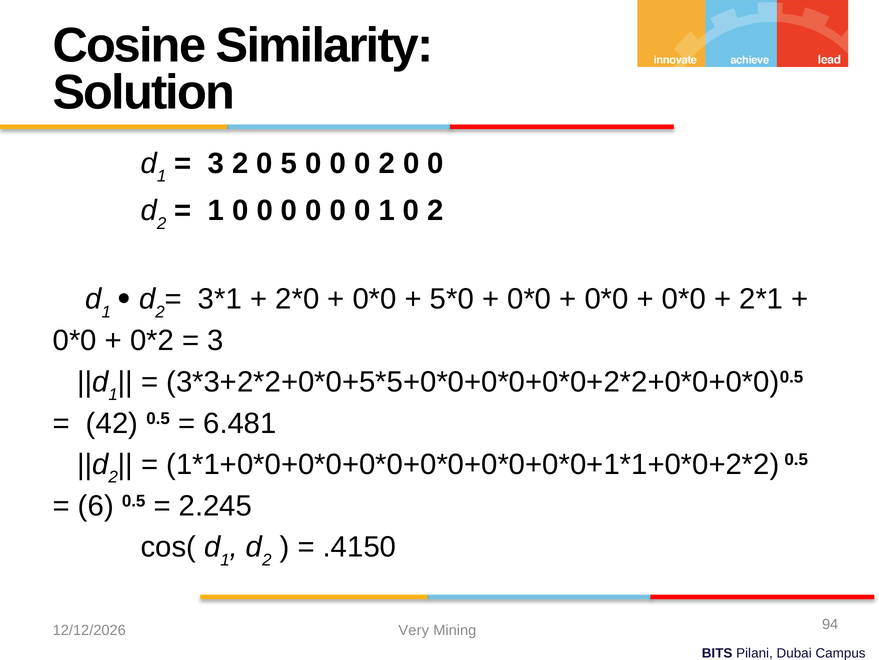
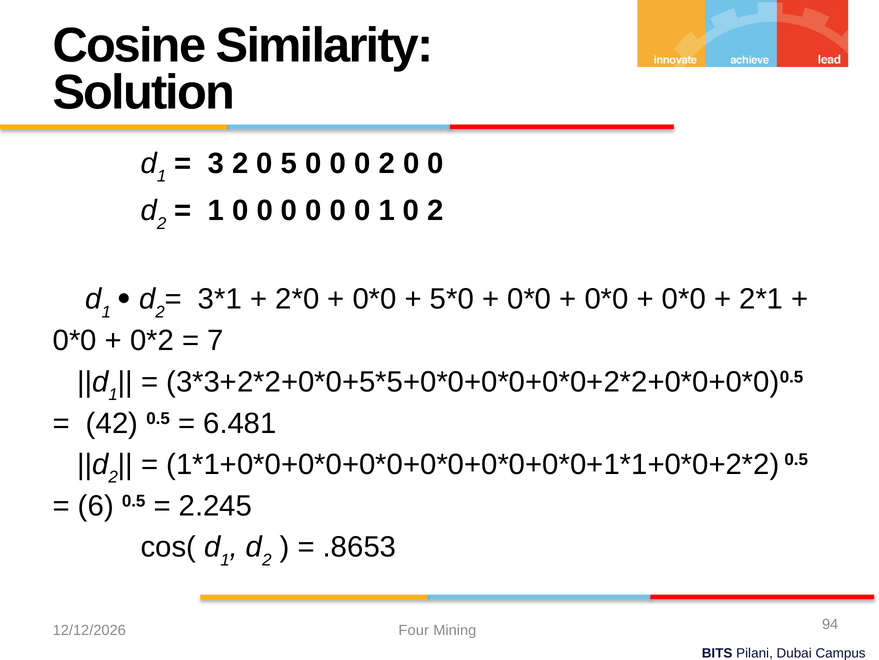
3 at (215, 340): 3 -> 7
.4150: .4150 -> .8653
Very: Very -> Four
